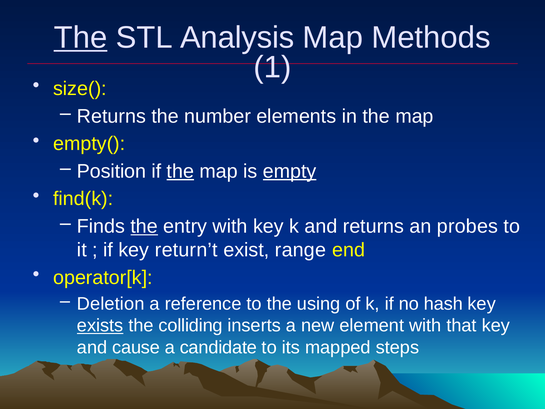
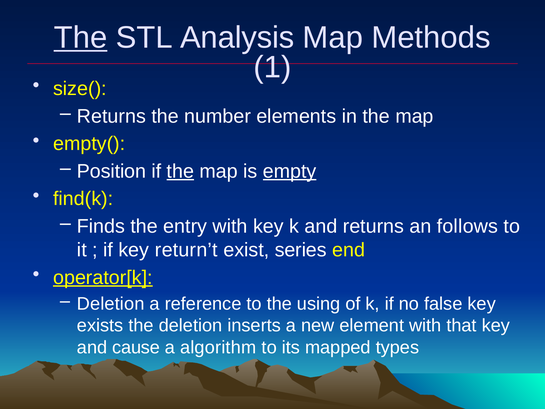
the at (144, 226) underline: present -> none
probes: probes -> follows
range: range -> series
operator[k underline: none -> present
hash: hash -> false
exists underline: present -> none
the colliding: colliding -> deletion
candidate: candidate -> algorithm
steps: steps -> types
